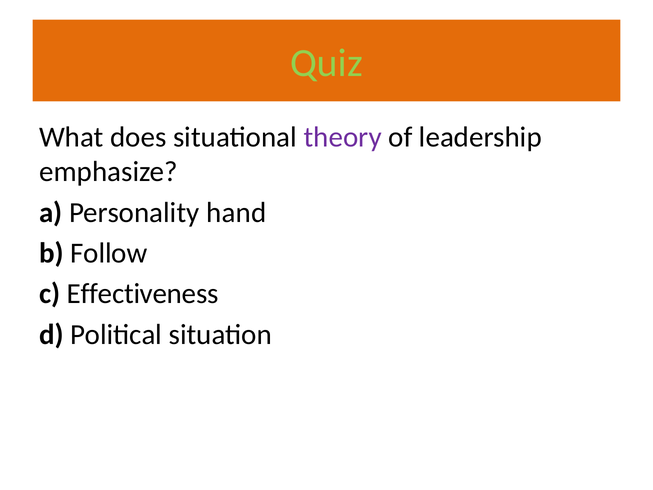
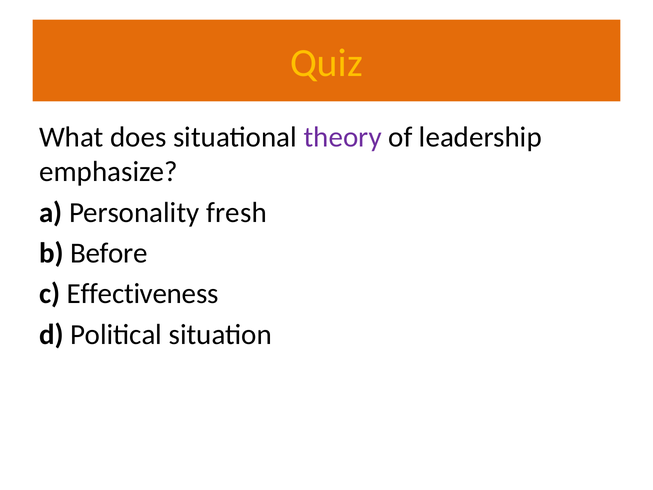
Quiz colour: light green -> yellow
hand: hand -> fresh
Follow: Follow -> Before
